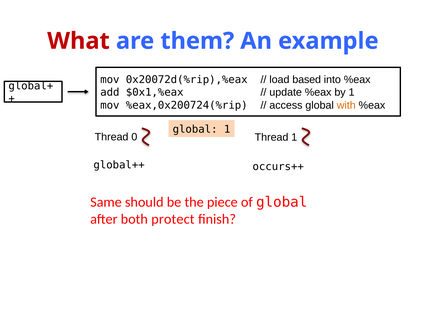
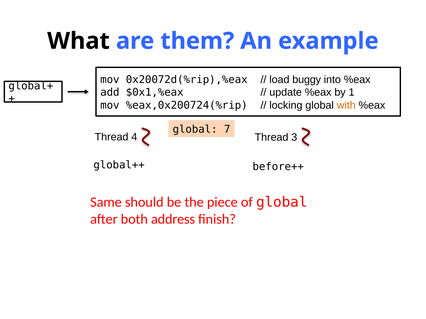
What colour: red -> black
based: based -> buggy
access: access -> locking
global 1: 1 -> 7
0: 0 -> 4
Thread 1: 1 -> 3
occurs++: occurs++ -> before++
protect: protect -> address
